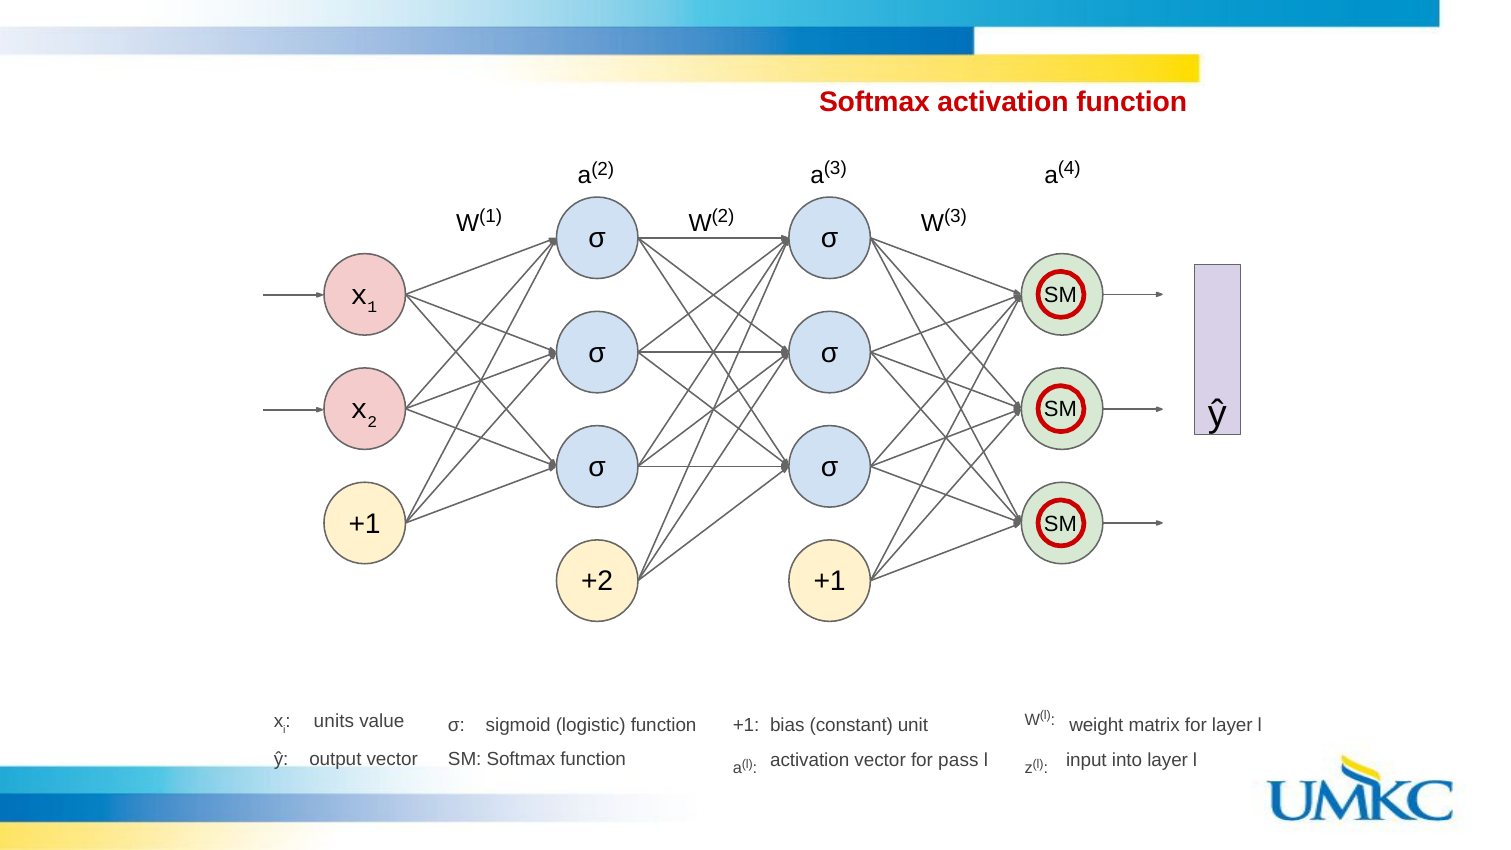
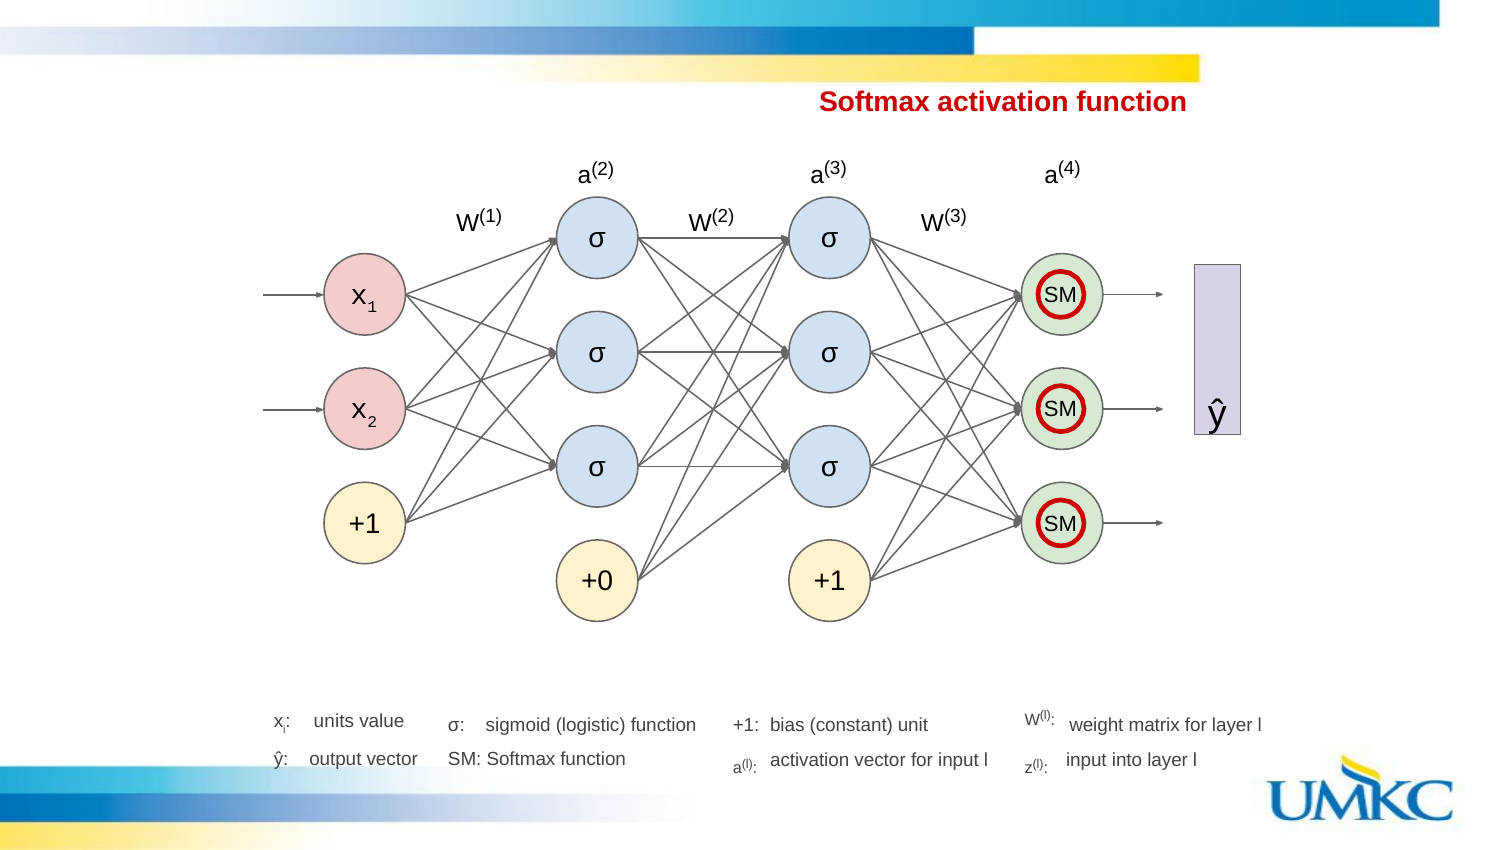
+2: +2 -> +0
for pass: pass -> input
